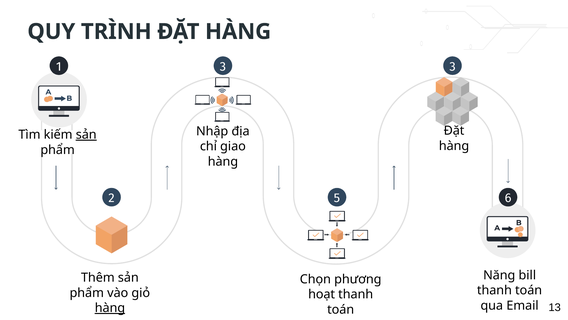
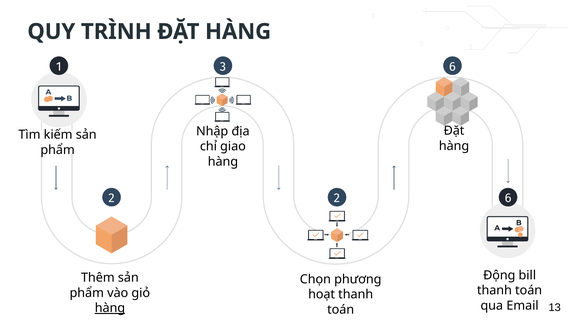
3 3: 3 -> 6
sản at (86, 135) underline: present -> none
2 5: 5 -> 2
Năng: Năng -> Động
